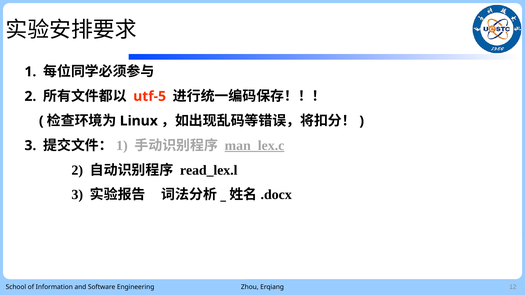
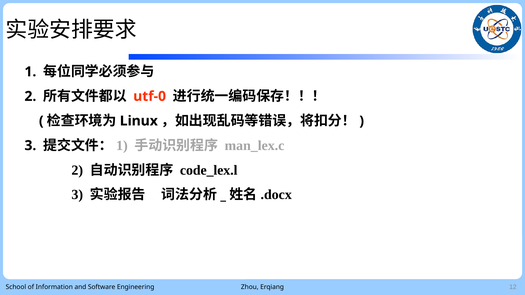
utf-5: utf-5 -> utf-0
man_lex.c underline: present -> none
read_lex.l: read_lex.l -> code_lex.l
